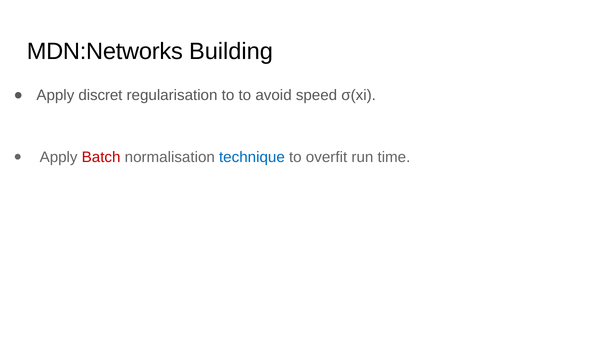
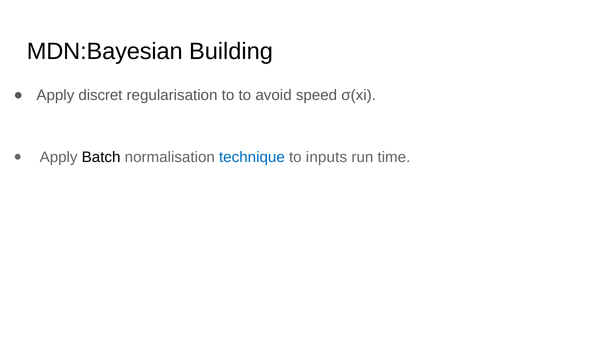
MDN:Networks: MDN:Networks -> MDN:Bayesian
Batch colour: red -> black
overfit: overfit -> inputs
